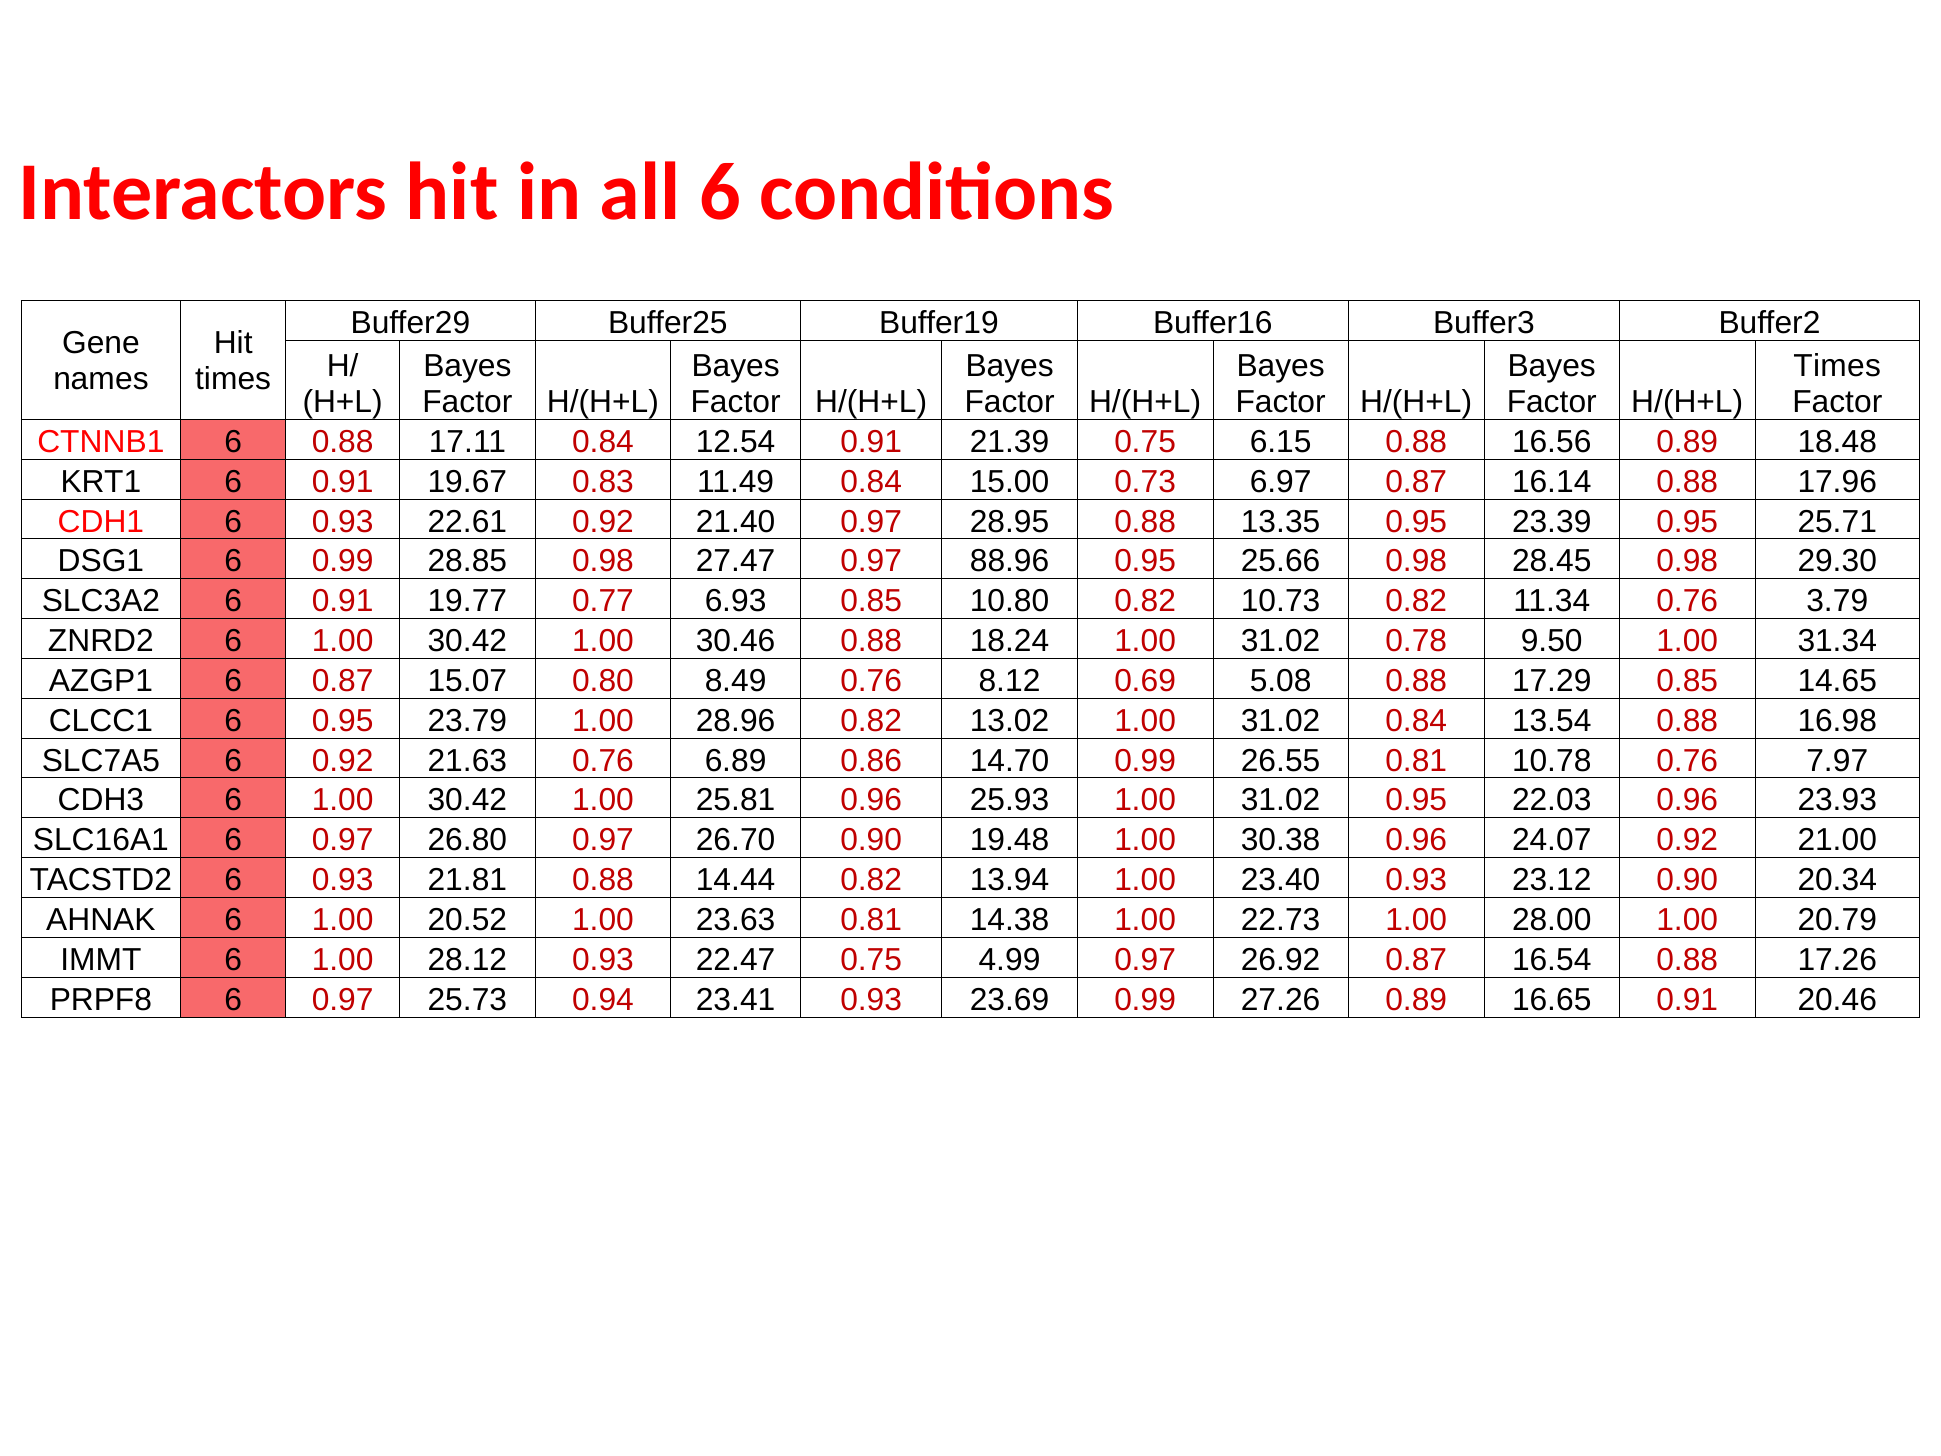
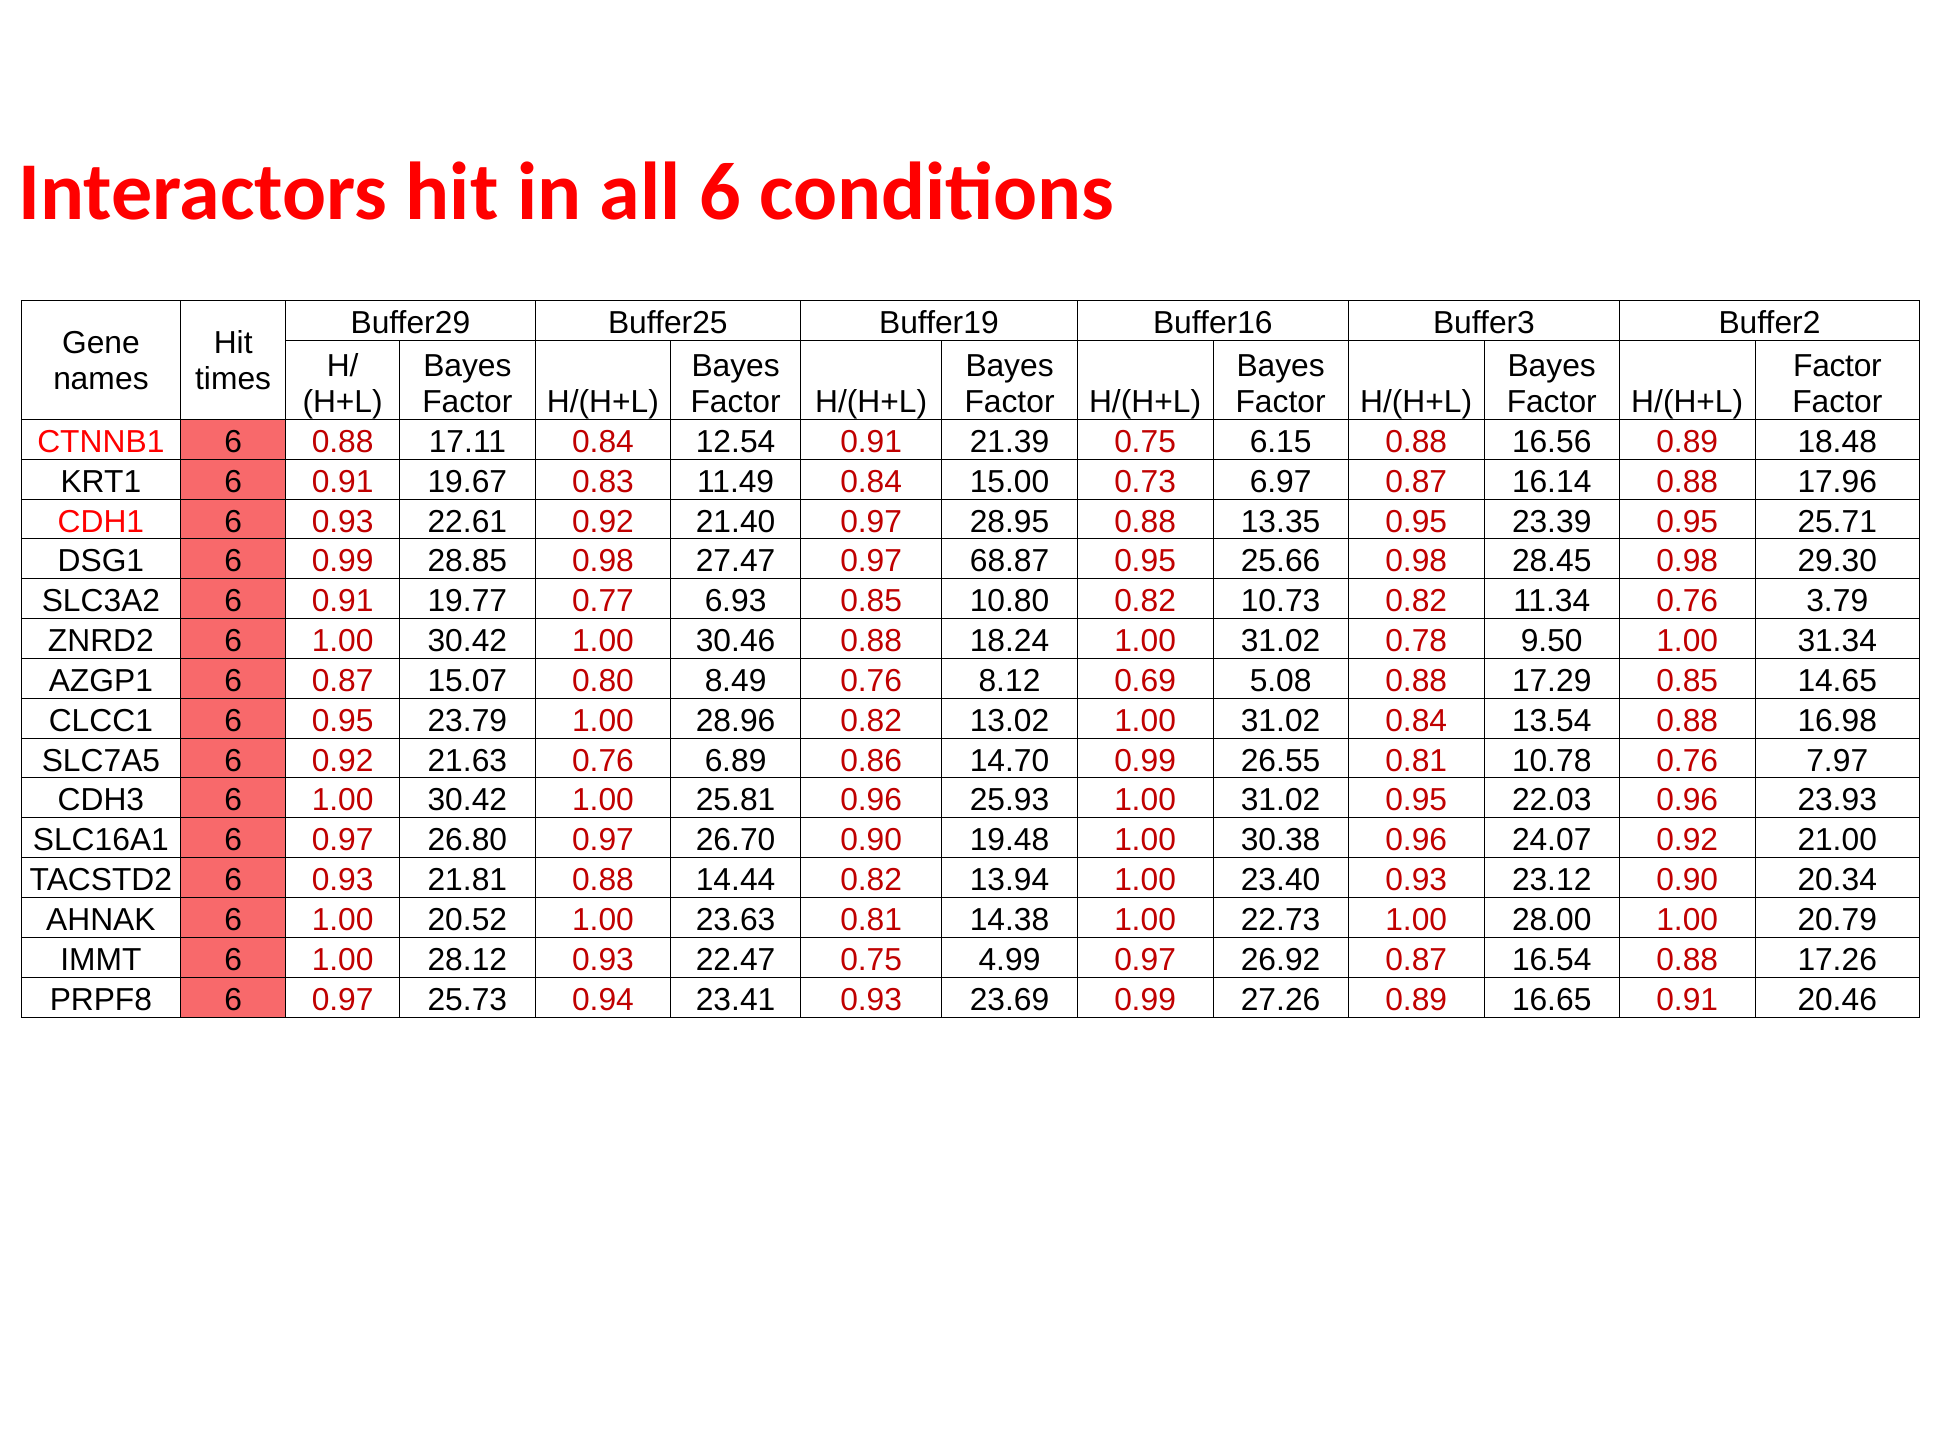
Times at (1837, 366): Times -> Factor
88.96: 88.96 -> 68.87
